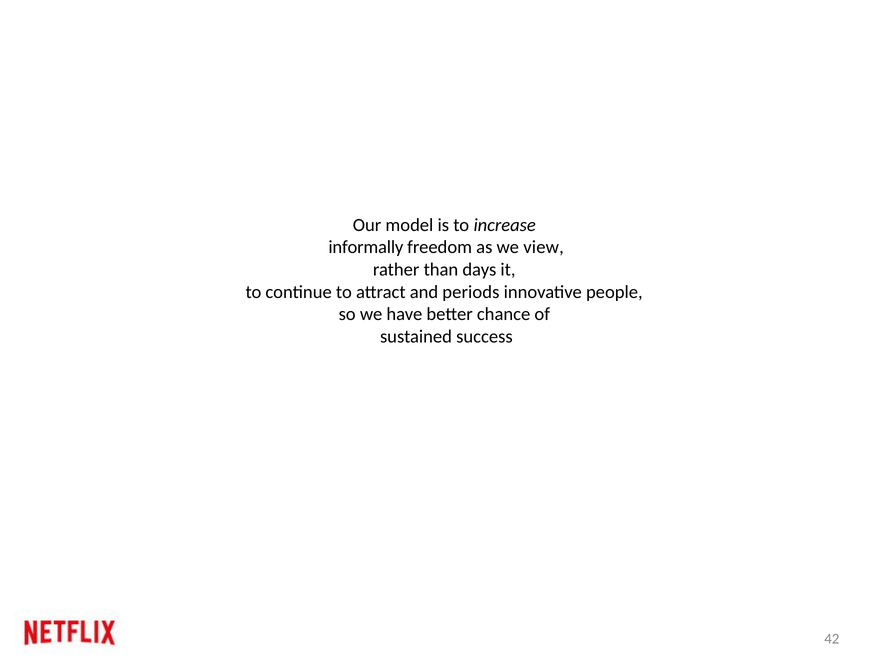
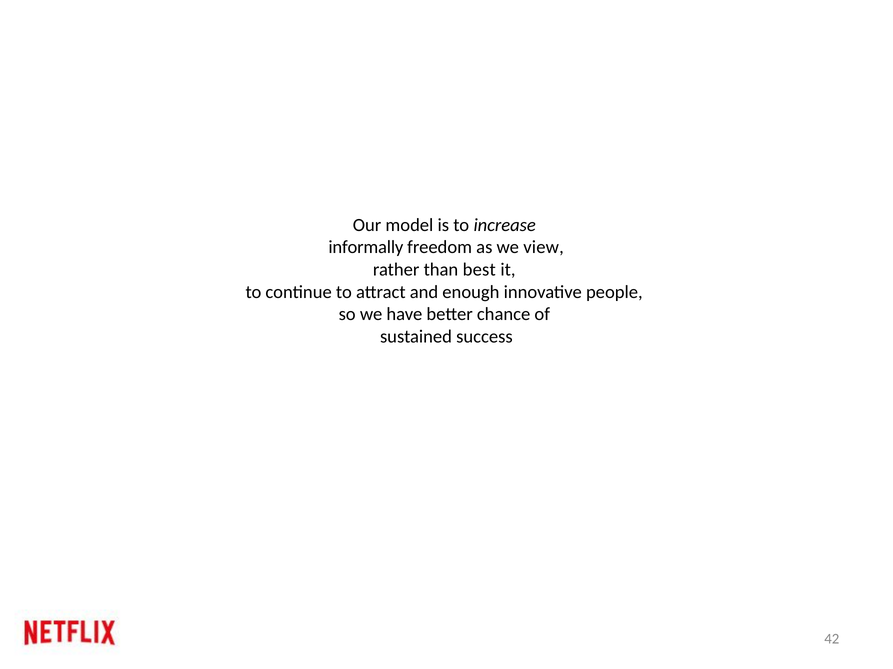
days: days -> best
periods: periods -> enough
